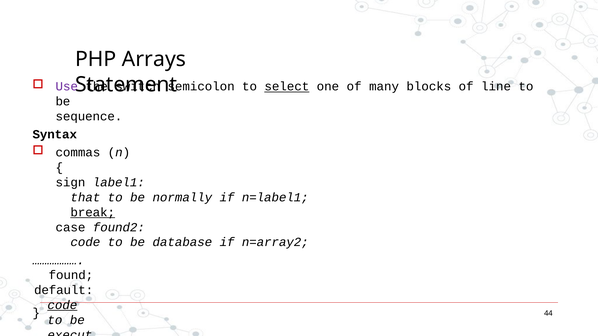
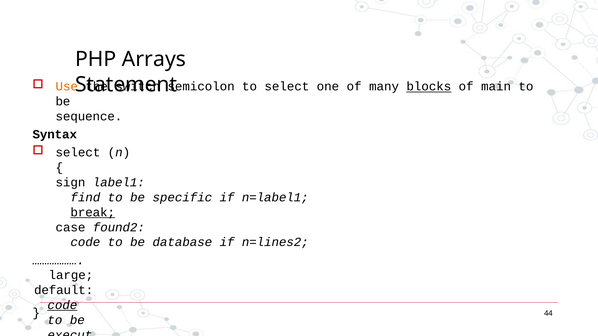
Use colour: purple -> orange
select at (287, 87) underline: present -> none
blocks underline: none -> present
line: line -> main
commas at (78, 153): commas -> select
that: that -> find
normally: normally -> specific
n=array2: n=array2 -> n=lines2
found: found -> large
